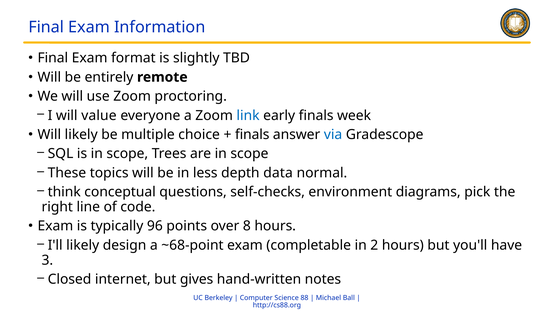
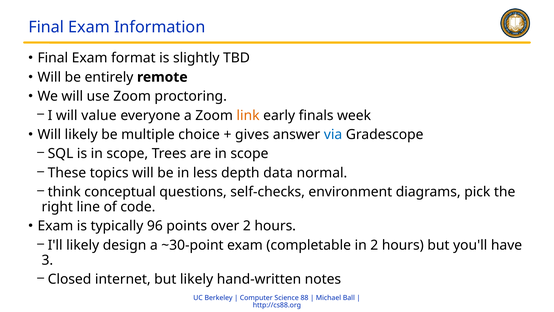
link colour: blue -> orange
finals at (252, 134): finals -> gives
over 8: 8 -> 2
~68-point: ~68-point -> ~30-point
but gives: gives -> likely
